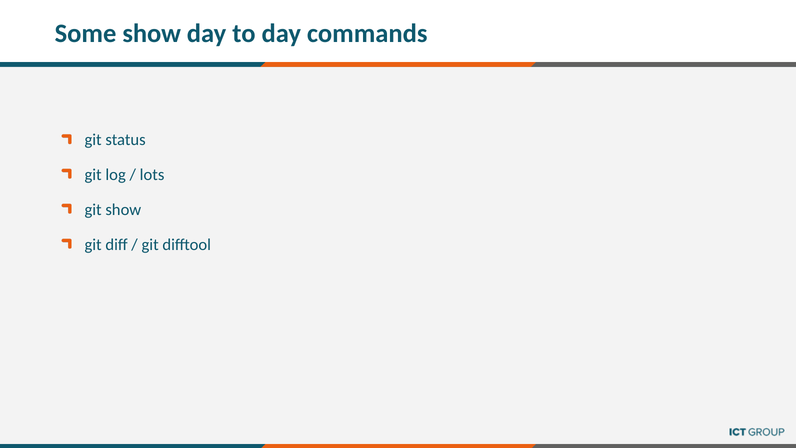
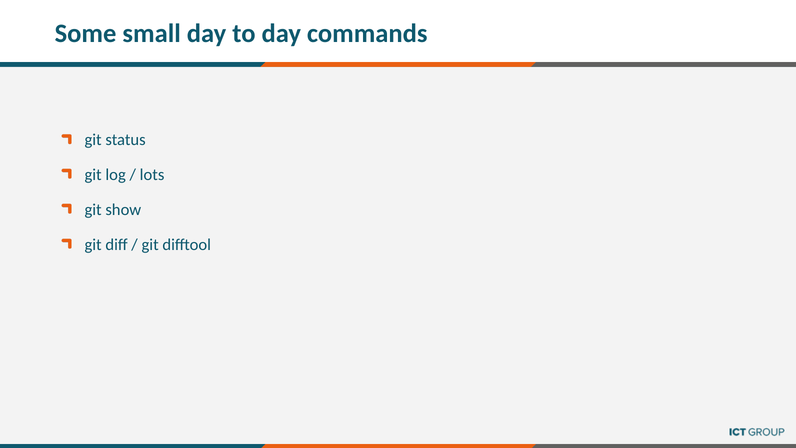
Some show: show -> small
